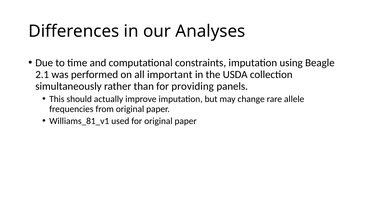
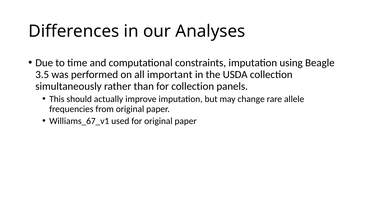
2.1: 2.1 -> 3.5
for providing: providing -> collection
Williams_81_v1: Williams_81_v1 -> Williams_67_v1
